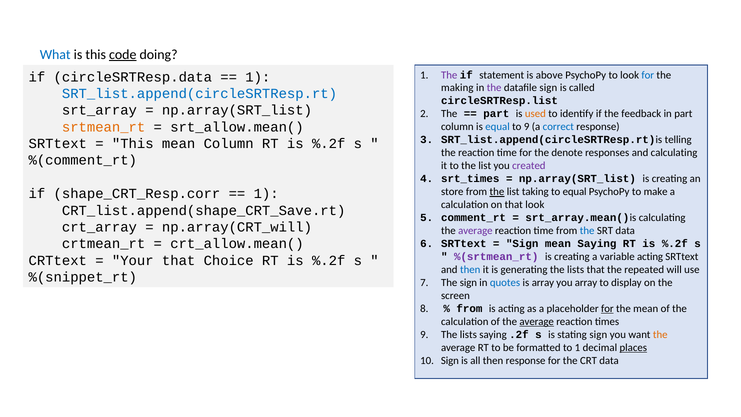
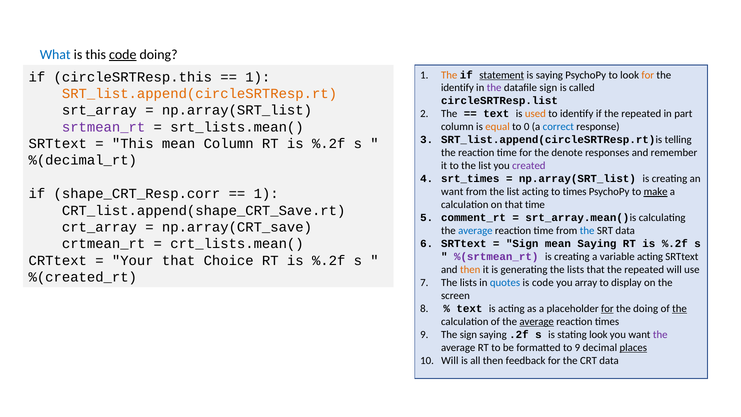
The at (449, 75) colour: purple -> orange
statement underline: none -> present
is above: above -> saying
for at (648, 75) colour: blue -> orange
circleSRTResp.data: circleSRTResp.data -> circleSRTResp.this
making at (457, 88): making -> identify
SRT_list.append(circleSRTResp.rt colour: blue -> orange
part at (496, 114): part -> text
if the feedback: feedback -> repeated
srtmean_rt colour: orange -> purple
srt_allow.mean(: srt_allow.mean( -> srt_lists.mean(
equal at (498, 127) colour: blue -> orange
to 9: 9 -> 0
and calculating: calculating -> remember
%(comment_rt: %(comment_rt -> %(decimal_rt
store at (452, 192): store -> want
the at (497, 192) underline: present -> none
list taking: taking -> acting
to equal: equal -> times
make underline: none -> present
that look: look -> time
np.array(CRT_will: np.array(CRT_will -> np.array(CRT_save
average at (475, 231) colour: purple -> blue
crt_allow.mean(: crt_allow.mean( -> crt_lists.mean(
then at (470, 270) colour: blue -> orange
%(snippet_rt: %(snippet_rt -> %(created_rt
sign at (468, 283): sign -> lists
is array: array -> code
from at (469, 308): from -> text
the mean: mean -> doing
the at (680, 308) underline: none -> present
lists at (468, 334): lists -> sign
stating sign: sign -> look
the at (660, 334) colour: orange -> purple
to 1: 1 -> 9
Sign at (450, 360): Sign -> Will
then response: response -> feedback
